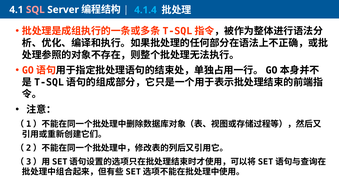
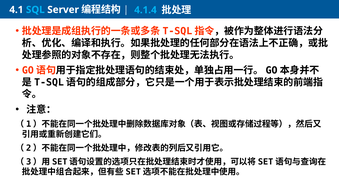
SQL colour: pink -> light blue
